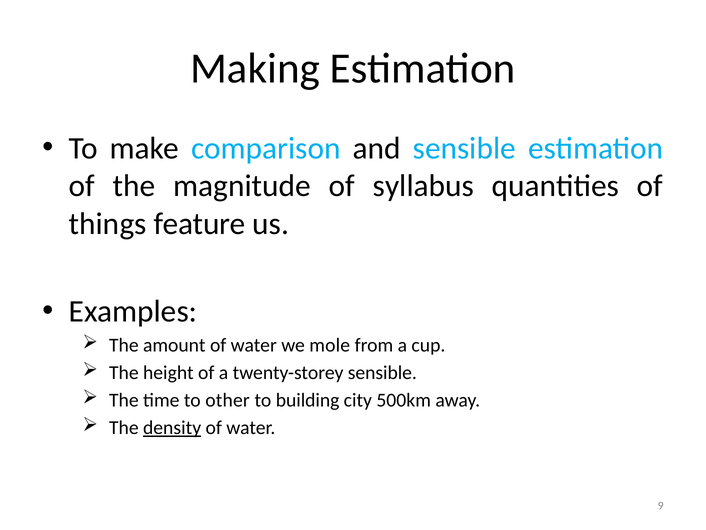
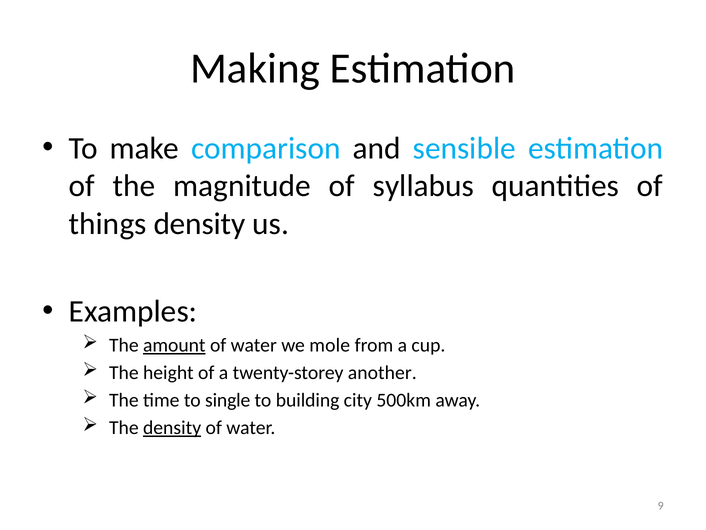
things feature: feature -> density
amount underline: none -> present
twenty-storey sensible: sensible -> another
other: other -> single
